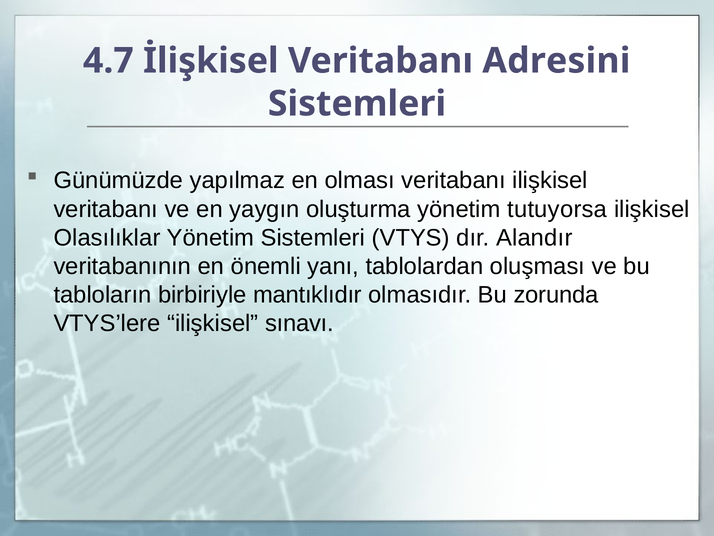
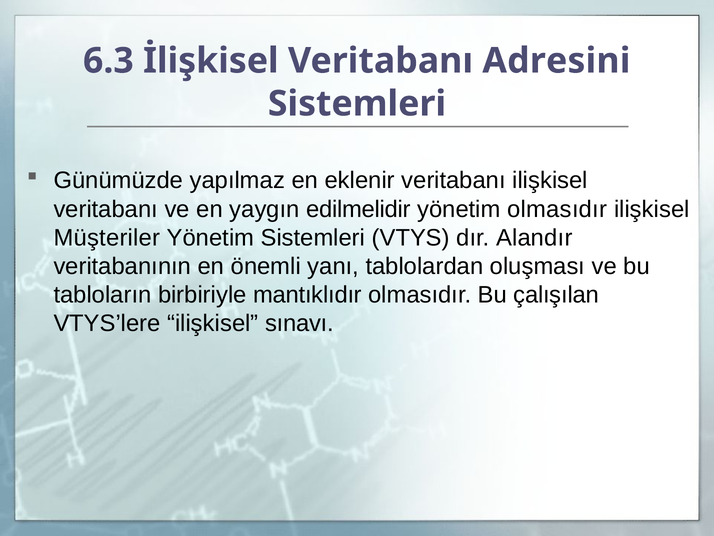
4.7: 4.7 -> 6.3
olması: olması -> eklenir
oluşturma: oluşturma -> edilmelidir
yönetim tutuyorsa: tutuyorsa -> olmasıdır
Olasılıklar: Olasılıklar -> Müşteriler
zorunda: zorunda -> çalışılan
